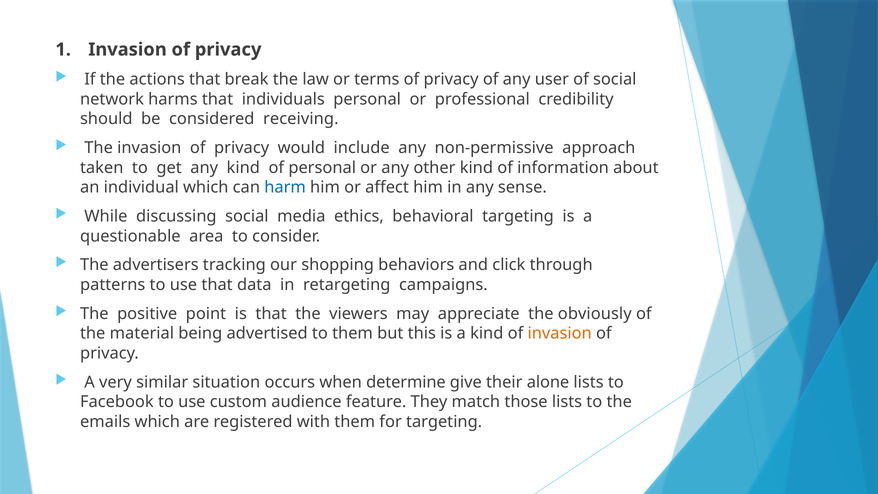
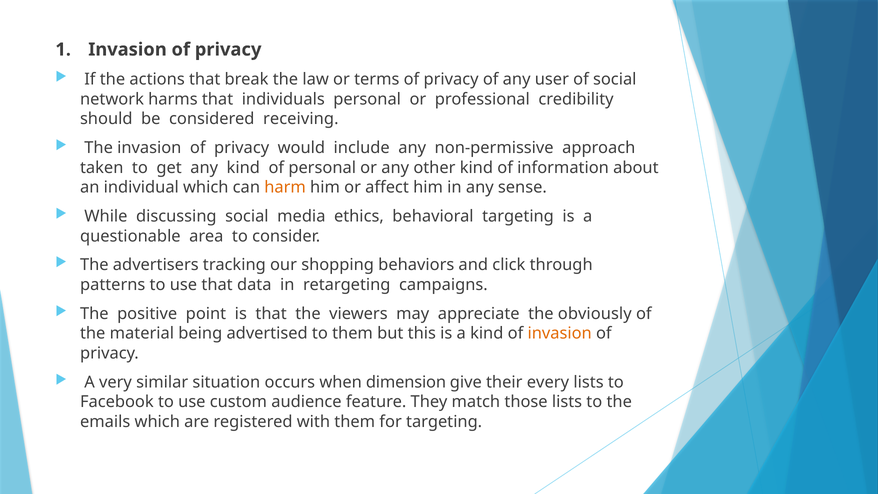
harm colour: blue -> orange
determine: determine -> dimension
alone: alone -> every
